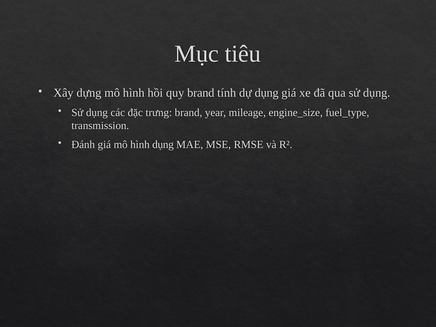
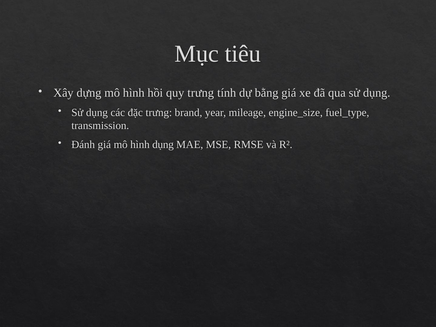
quy brand: brand -> trưng
dự dụng: dụng -> bằng
